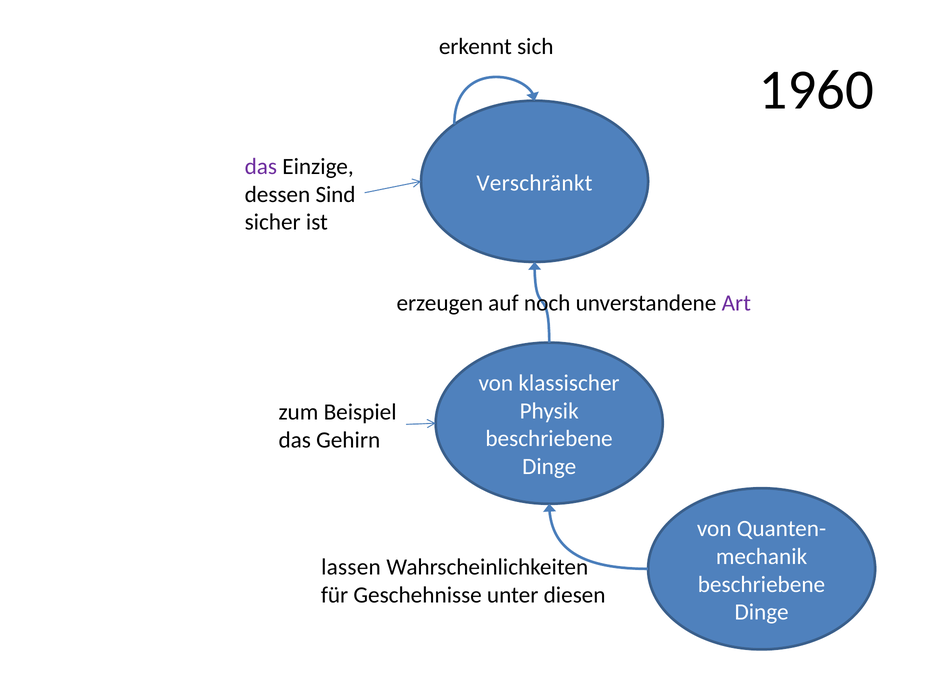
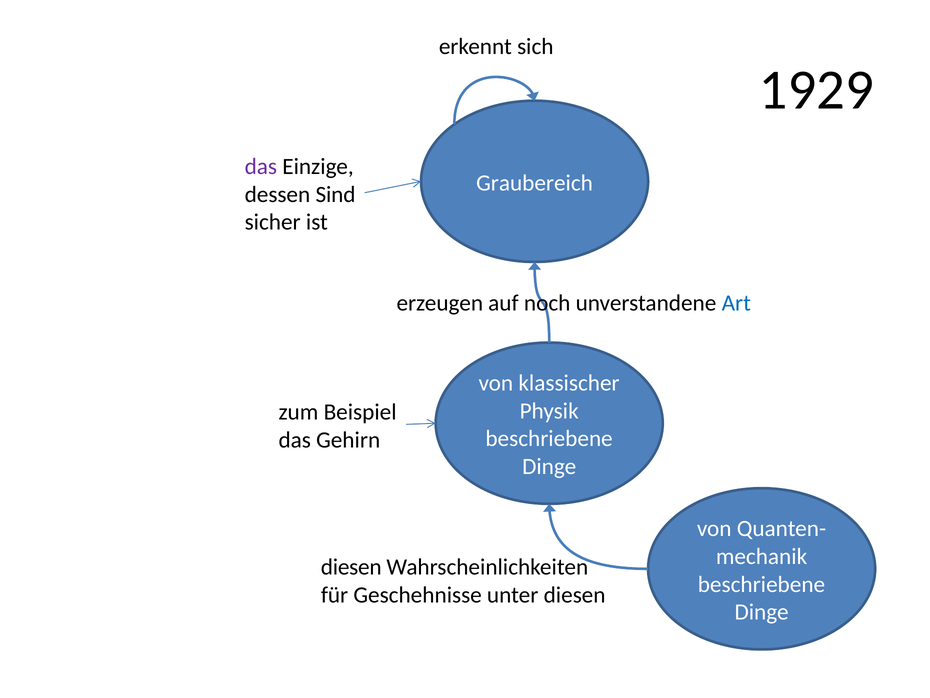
1960: 1960 -> 1929
Verschränkt: Verschränkt -> Graubereich
Art colour: purple -> blue
lassen at (351, 567): lassen -> diesen
